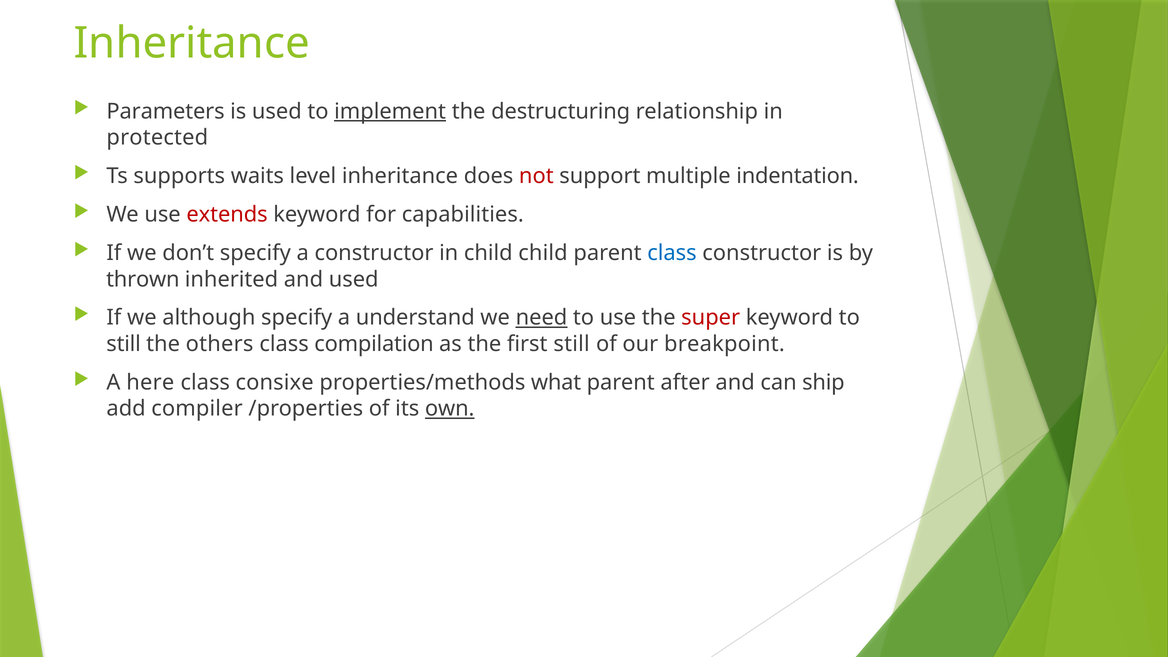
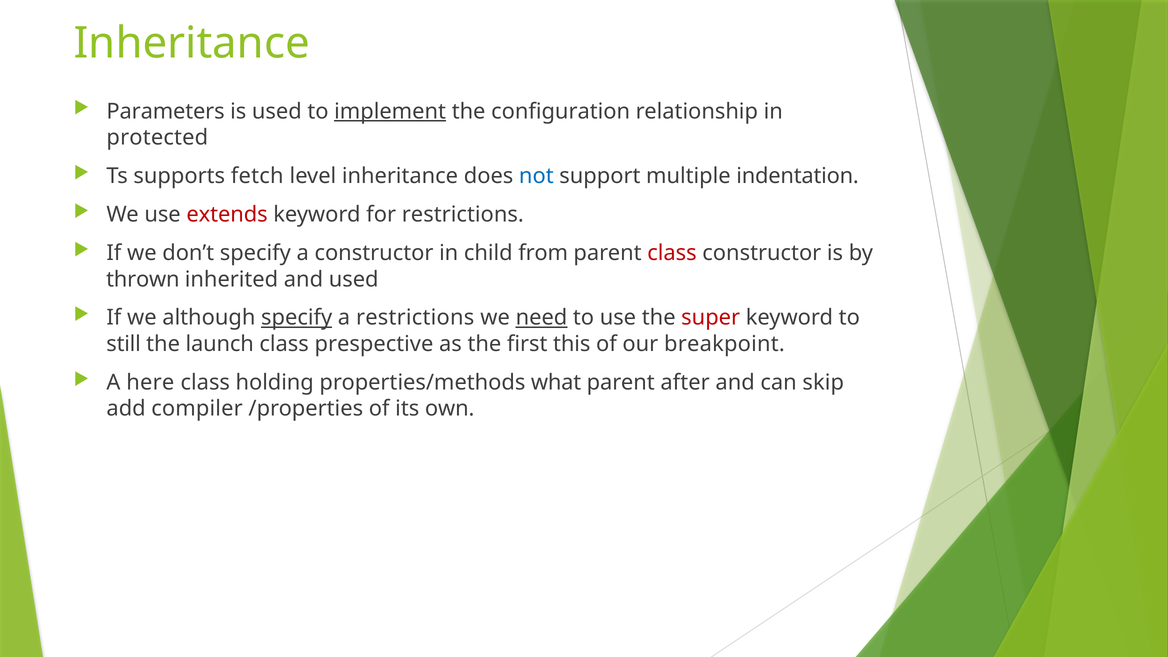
destructuring: destructuring -> configuration
waits: waits -> fetch
not colour: red -> blue
for capabilities: capabilities -> restrictions
child child: child -> from
class at (672, 253) colour: blue -> red
specify at (297, 318) underline: none -> present
a understand: understand -> restrictions
others: others -> launch
compilation: compilation -> prespective
first still: still -> this
consixe: consixe -> holding
ship: ship -> skip
own underline: present -> none
